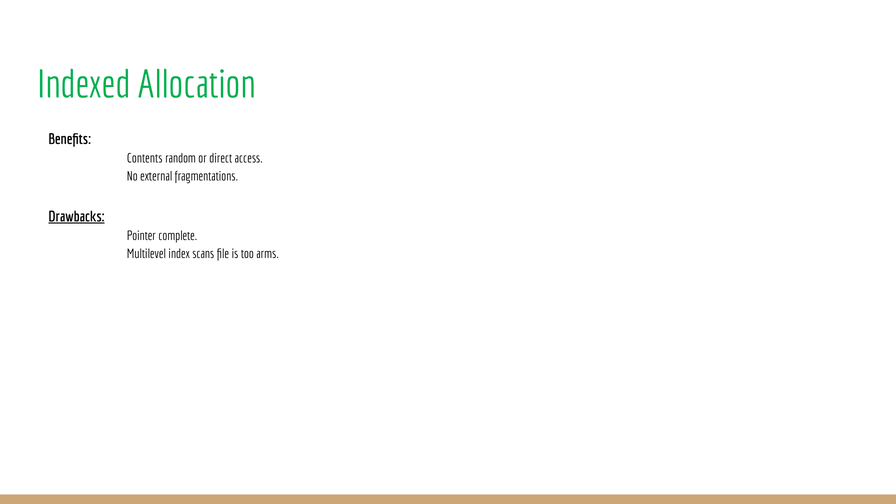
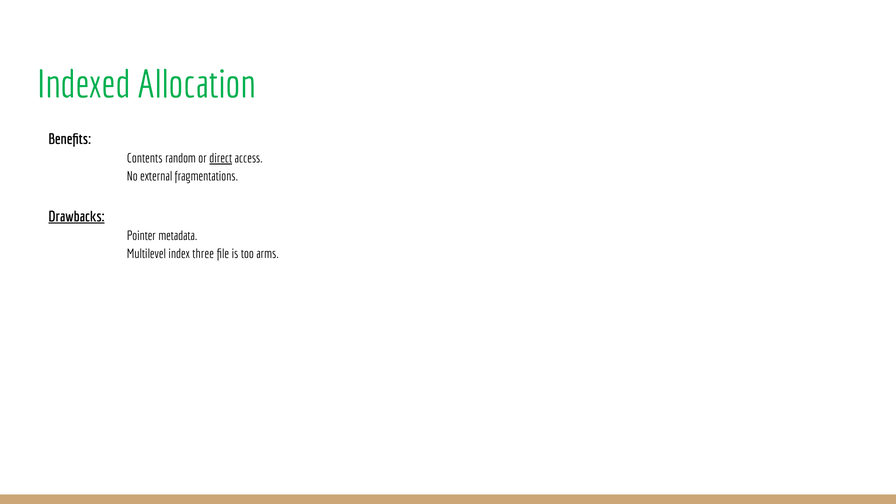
direct underline: none -> present
complete: complete -> metadata
scans: scans -> three
